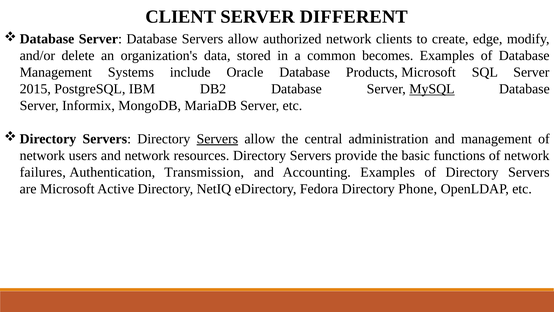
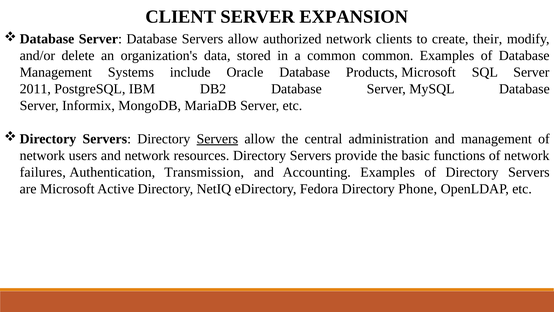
DIFFERENT: DIFFERENT -> EXPANSION
edge: edge -> their
common becomes: becomes -> common
2015: 2015 -> 2011
MySQL underline: present -> none
